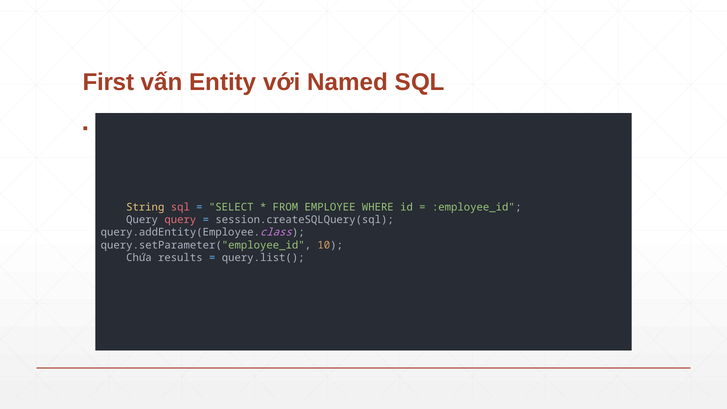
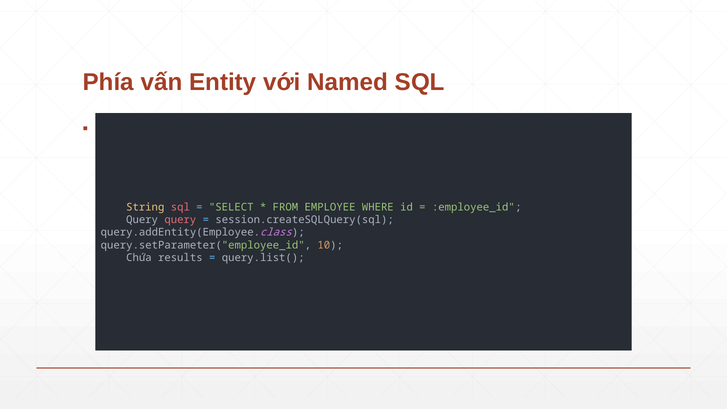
First: First -> Phía
